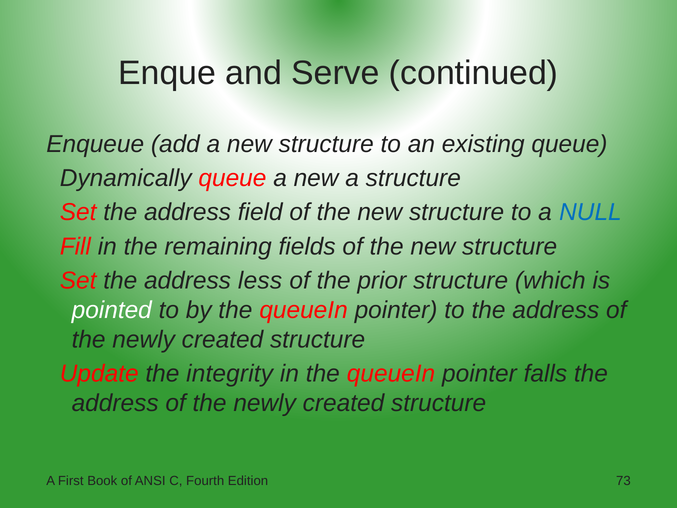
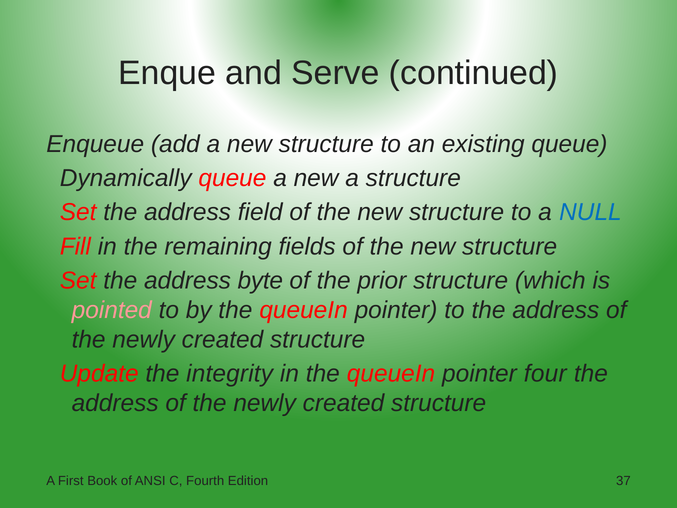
less: less -> byte
pointed colour: white -> pink
falls: falls -> four
73: 73 -> 37
